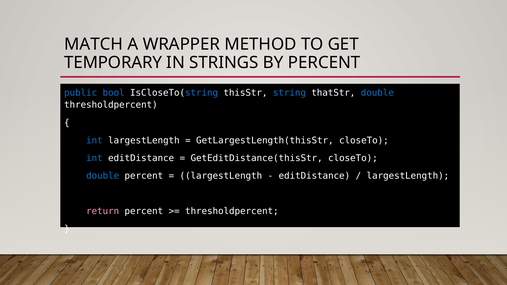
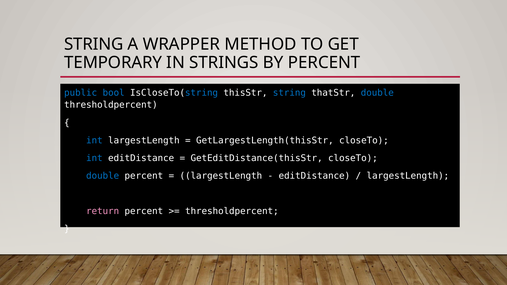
MATCH at (94, 44): MATCH -> STRING
